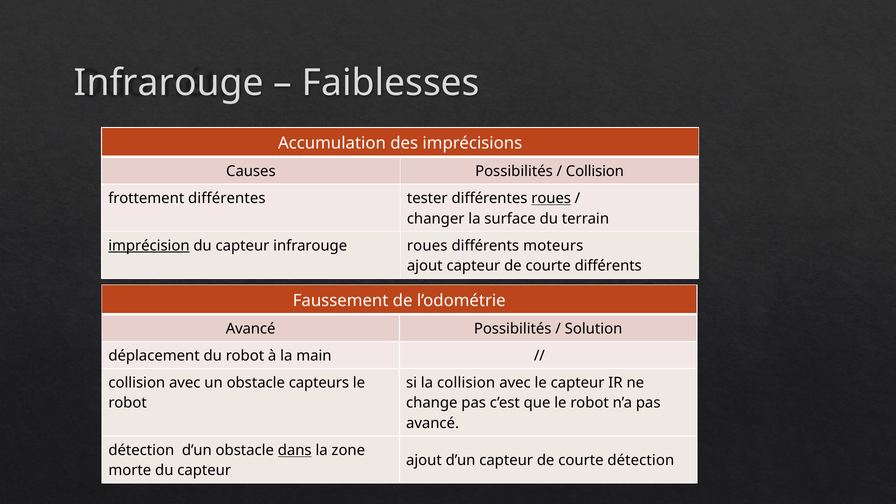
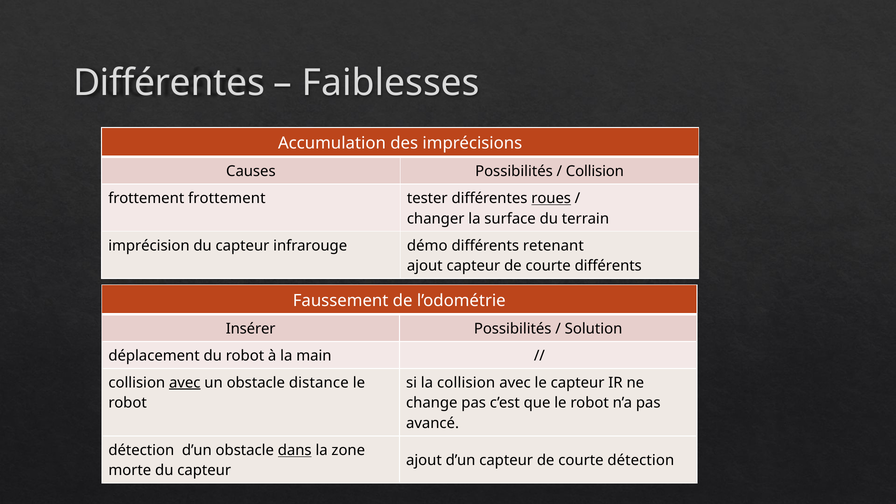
Infrarouge at (169, 83): Infrarouge -> Différentes
frottement différentes: différentes -> frottement
imprécision underline: present -> none
infrarouge roues: roues -> démo
moteurs: moteurs -> retenant
Avancé at (251, 329): Avancé -> Insérer
avec at (185, 383) underline: none -> present
capteurs: capteurs -> distance
